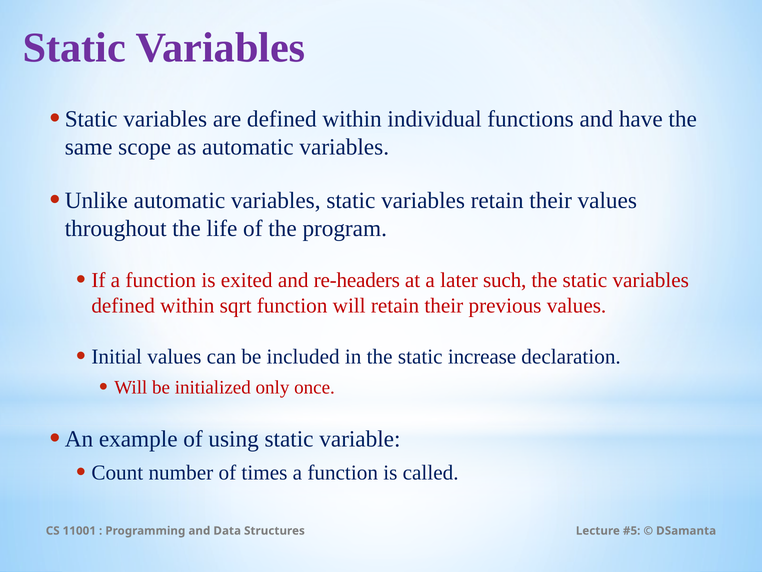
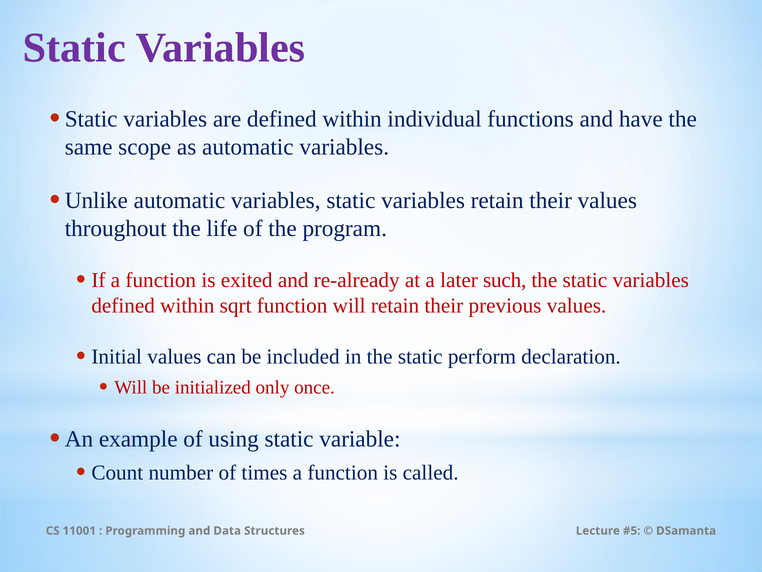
re-headers: re-headers -> re-already
increase: increase -> perform
